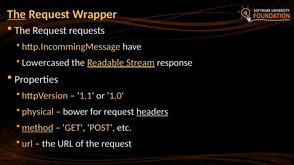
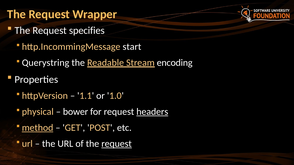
The at (17, 14) underline: present -> none
requests: requests -> specifies
have: have -> start
Lowercased: Lowercased -> Querystring
response: response -> encoding
request at (117, 144) underline: none -> present
